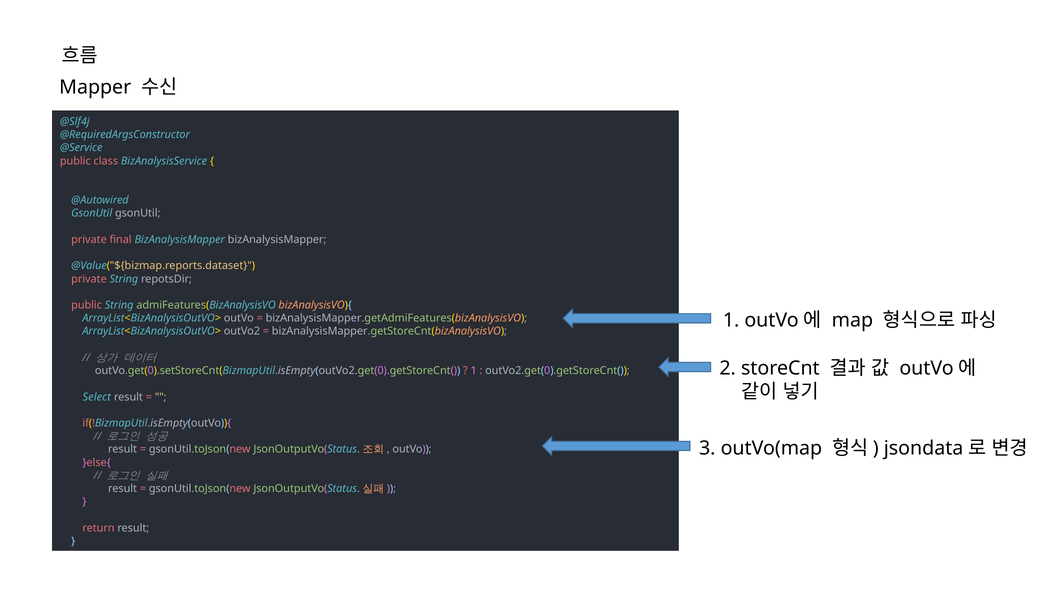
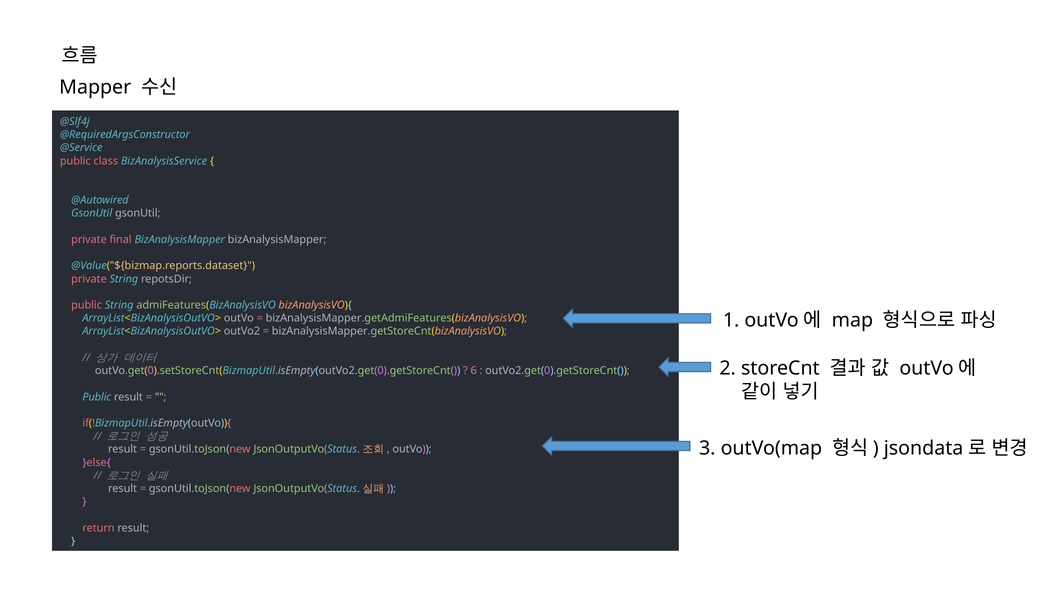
1 at (474, 371): 1 -> 6
Select at (97, 397): Select -> Public
